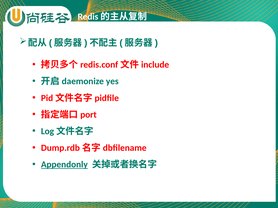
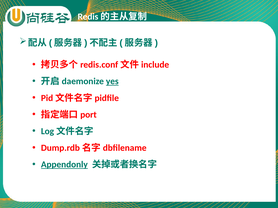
yes underline: none -> present
